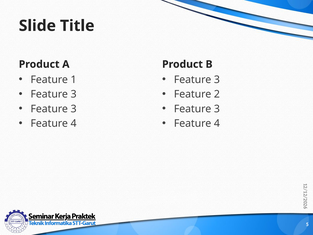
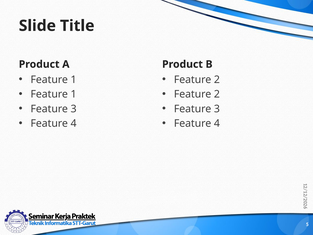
3 at (217, 80): 3 -> 2
3 at (74, 94): 3 -> 1
